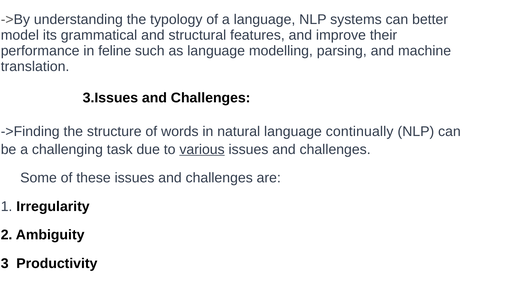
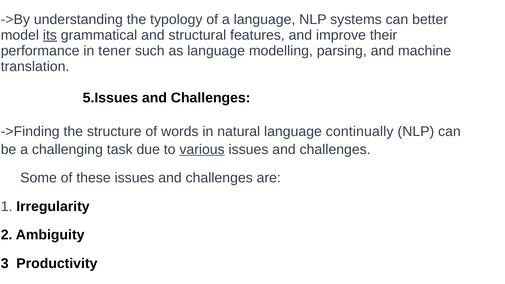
its underline: none -> present
feline: feline -> tener
3.Issues: 3.Issues -> 5.Issues
